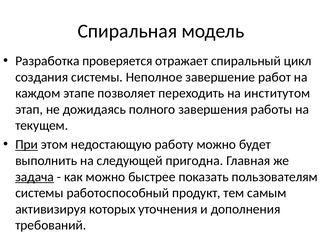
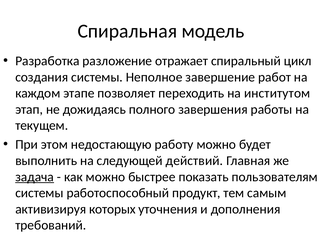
проверяется: проверяется -> разложение
При underline: present -> none
пригодна: пригодна -> действий
